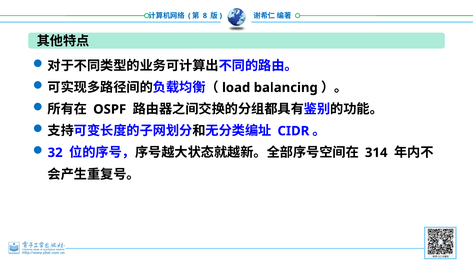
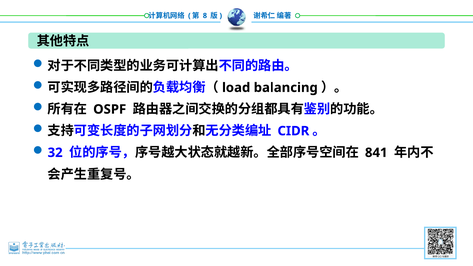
314: 314 -> 841
